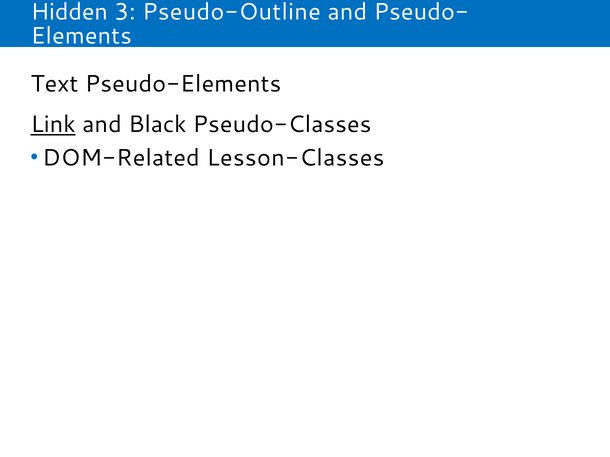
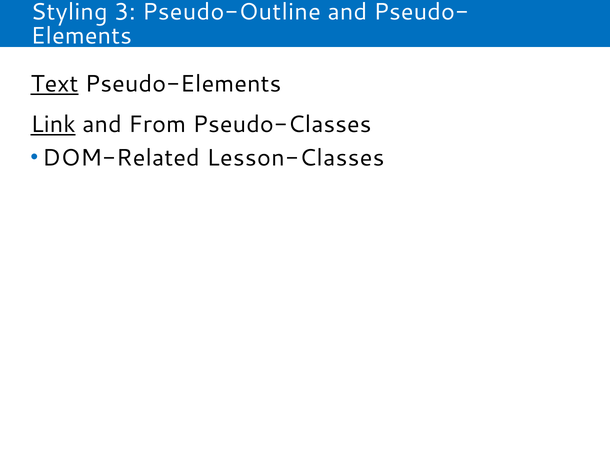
Hidden: Hidden -> Styling
Text underline: none -> present
Black: Black -> From
